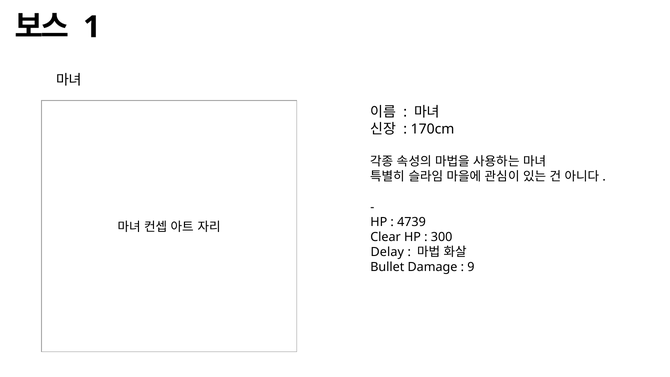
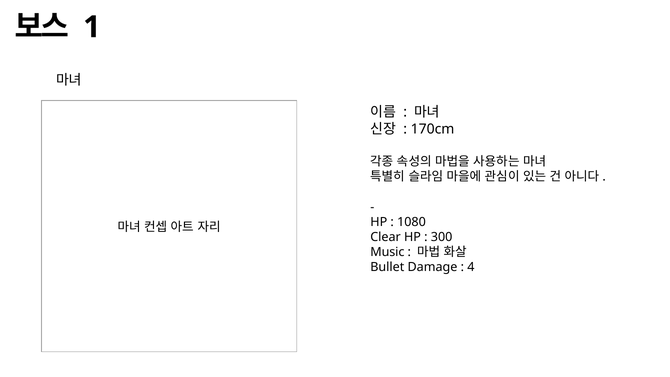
4739: 4739 -> 1080
Delay: Delay -> Music
9: 9 -> 4
